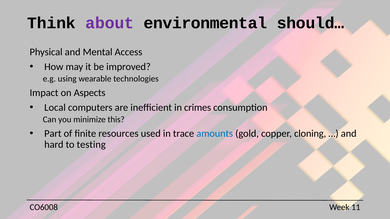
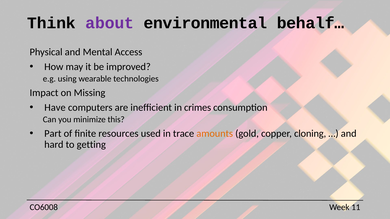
should…: should… -> behalf…
Aspects: Aspects -> Missing
Local: Local -> Have
amounts colour: blue -> orange
testing: testing -> getting
